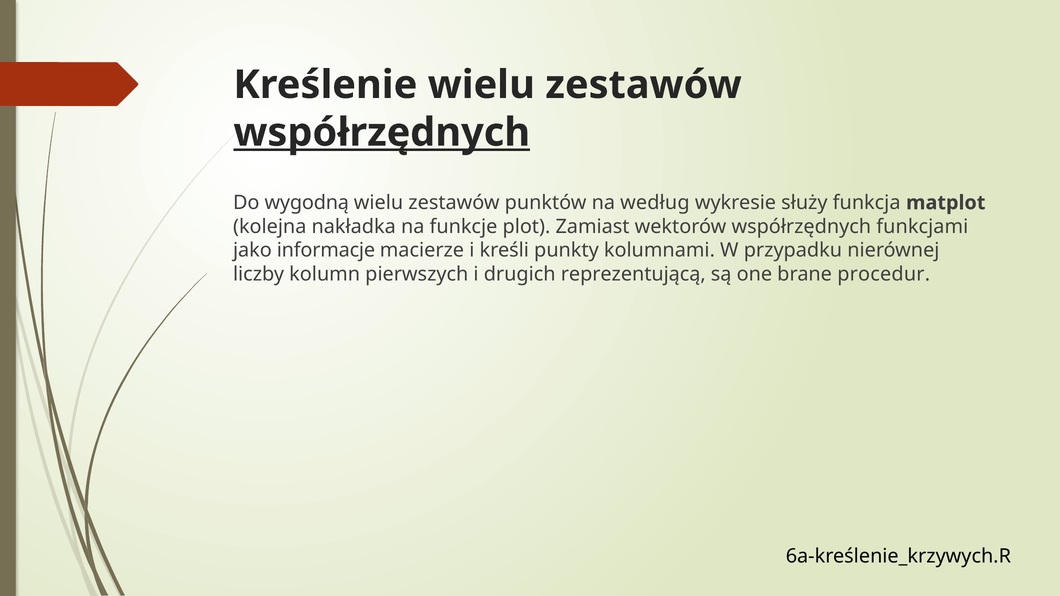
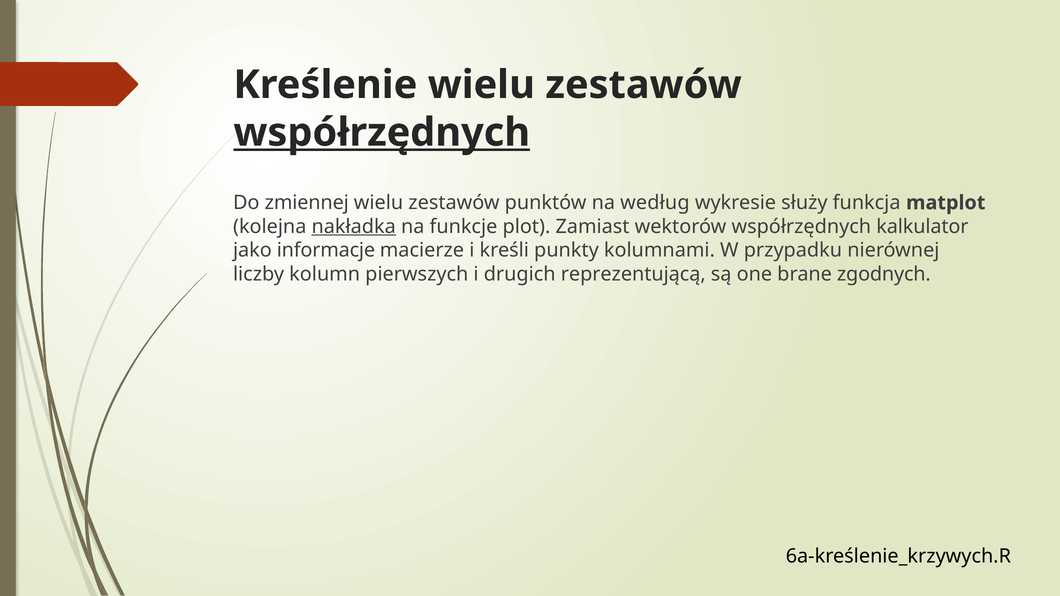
wygodną: wygodną -> zmiennej
nakładka underline: none -> present
funkcjami: funkcjami -> kalkulator
procedur: procedur -> zgodnych
